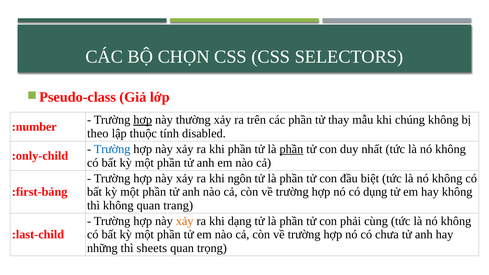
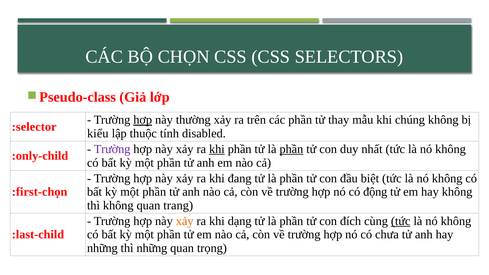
:number: :number -> :selector
theo: theo -> kiểu
Trường at (112, 149) colour: blue -> purple
khi at (217, 149) underline: none -> present
ngôn: ngôn -> đang
:first-bảng: :first-bảng -> :first-chọn
dụng: dụng -> động
phải: phải -> đích
tức at (401, 221) underline: none -> present
thì sheets: sheets -> những
